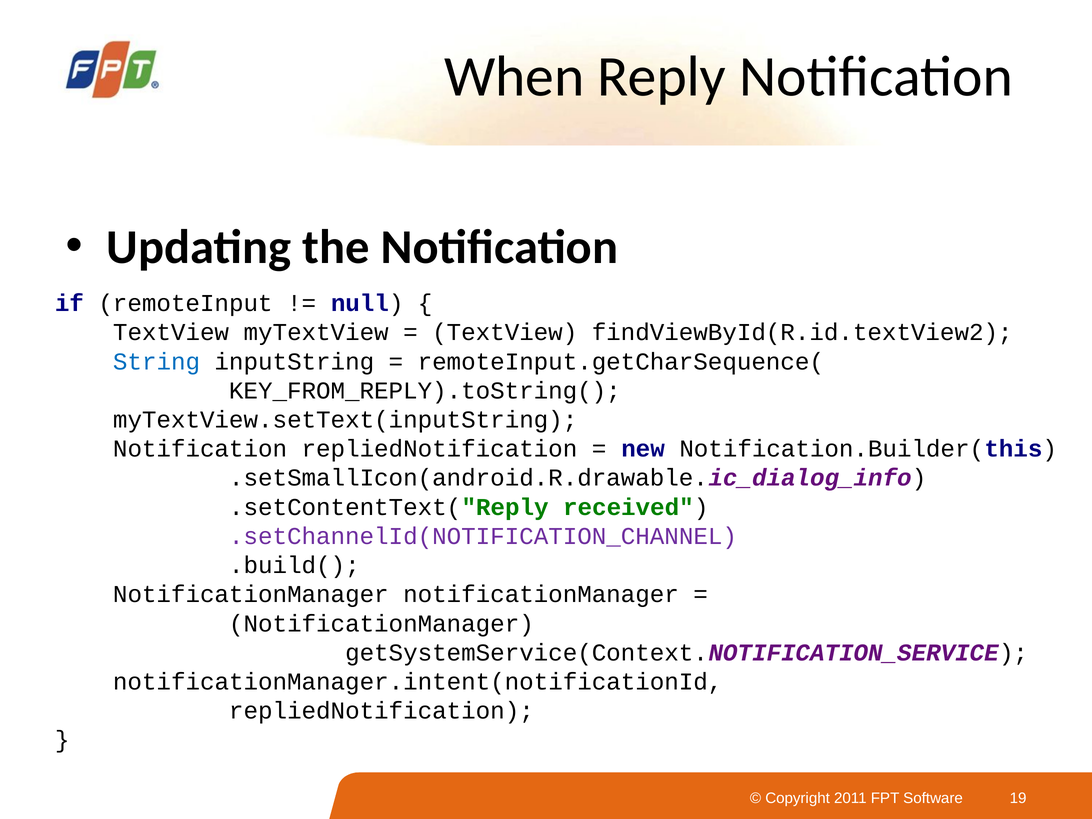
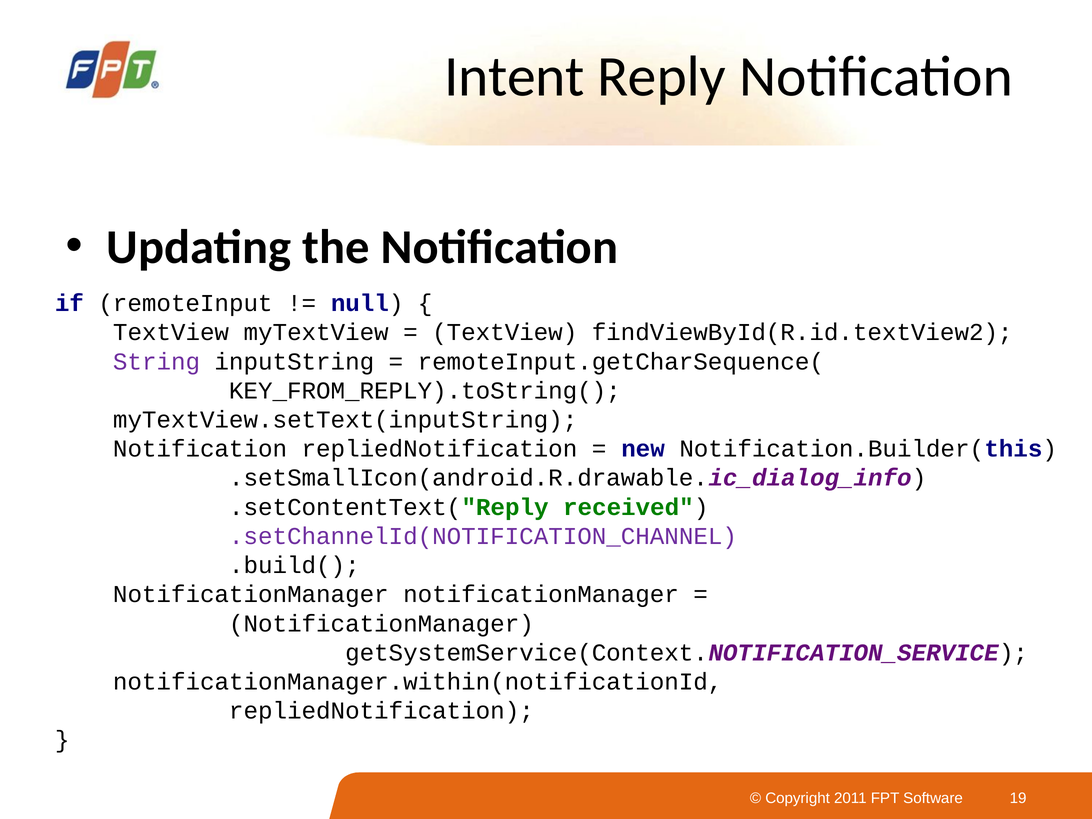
When: When -> Intent
String colour: blue -> purple
notificationManager.intent(notificationId: notificationManager.intent(notificationId -> notificationManager.within(notificationId
